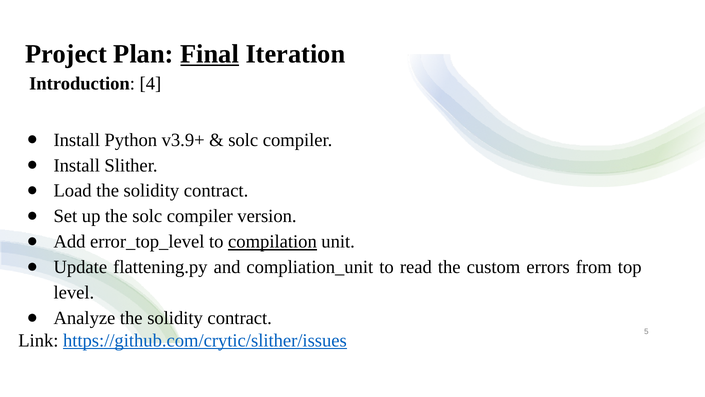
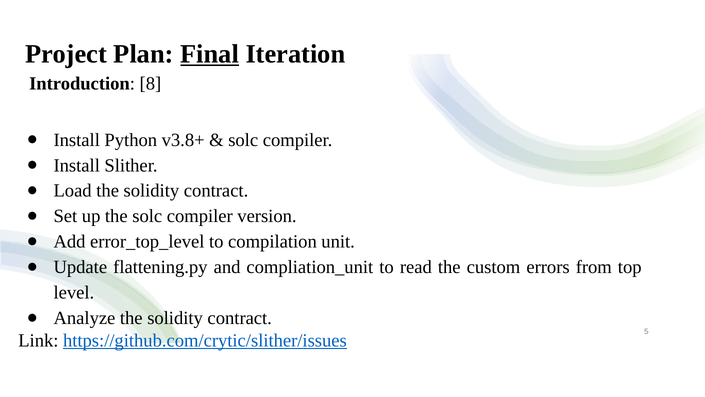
4: 4 -> 8
v3.9+: v3.9+ -> v3.8+
compilation underline: present -> none
